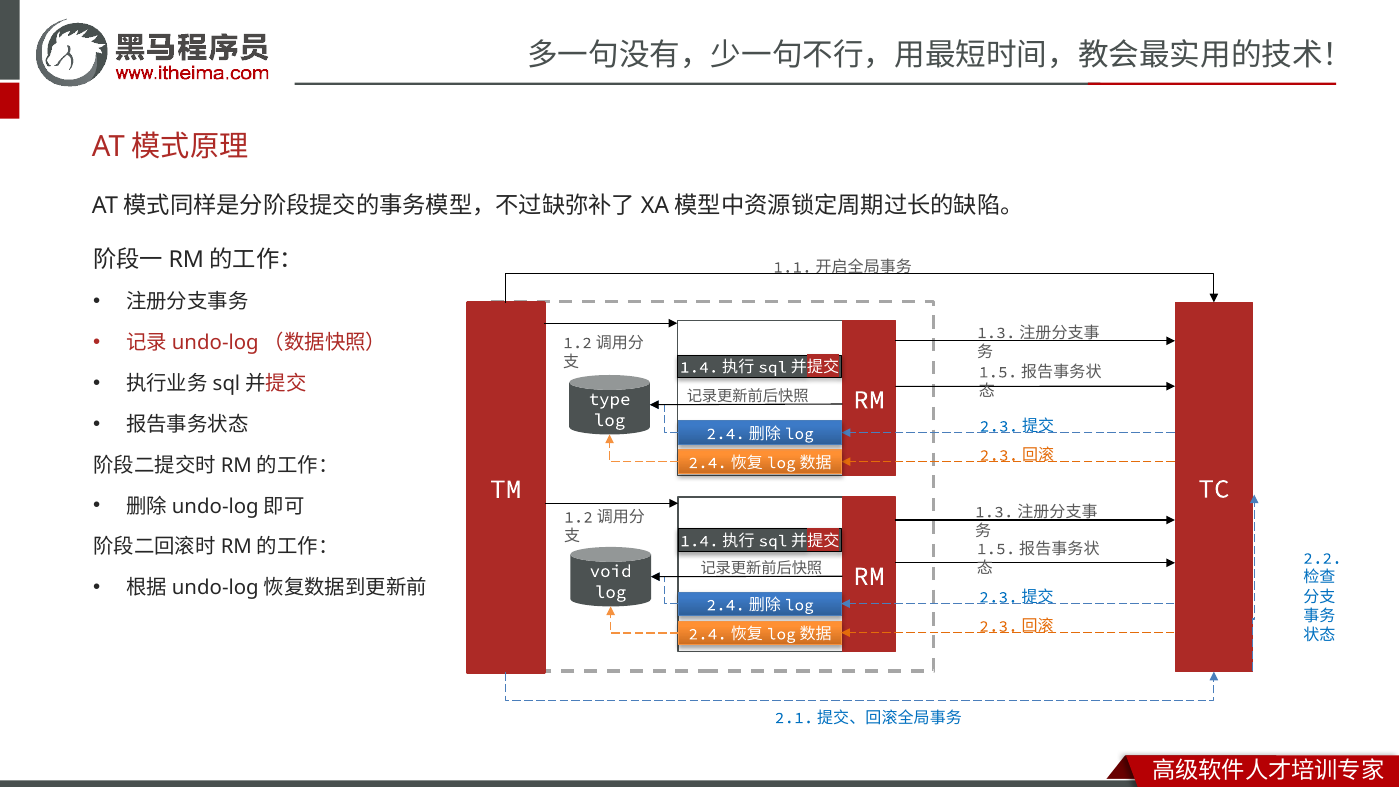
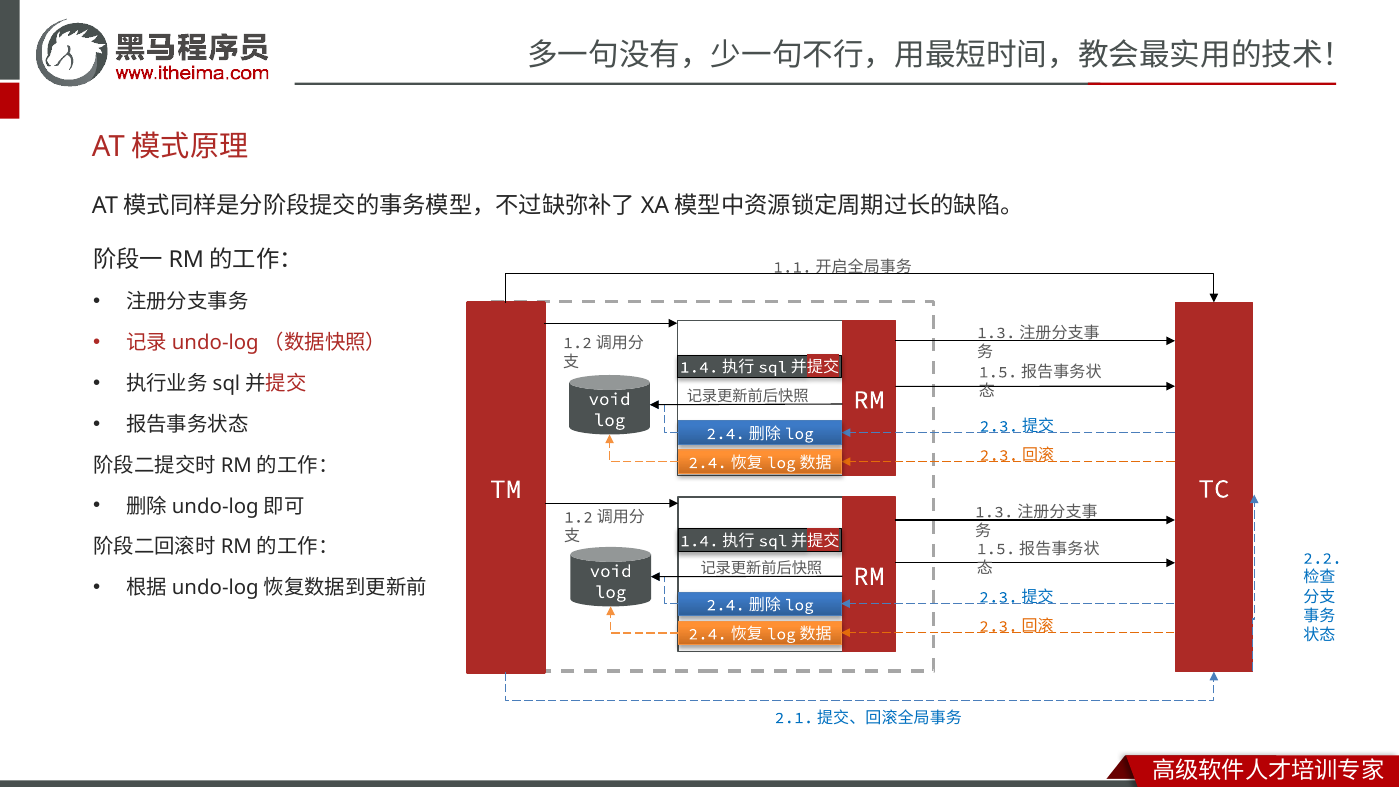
type at (610, 399): type -> void
